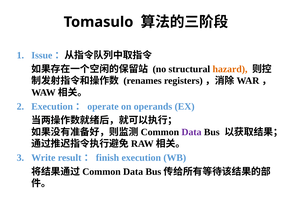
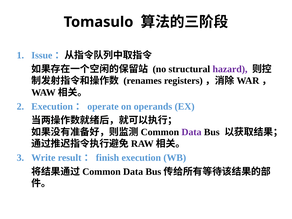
hazard colour: orange -> purple
